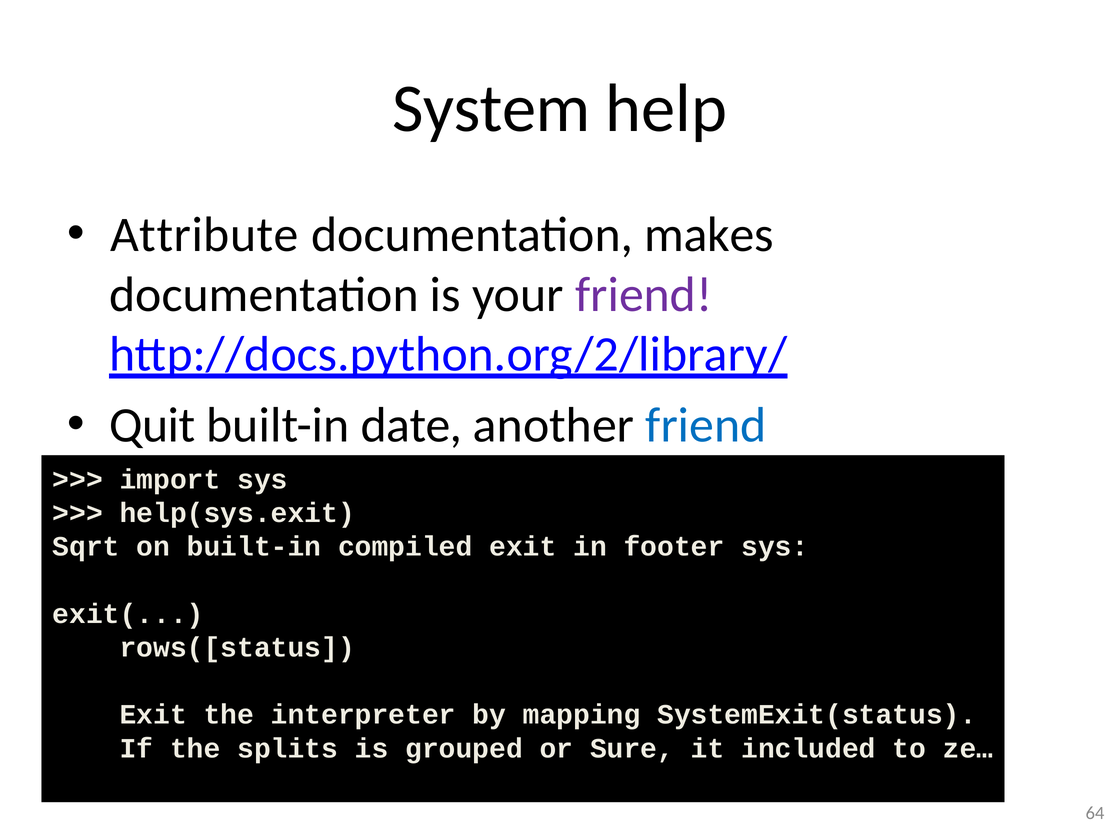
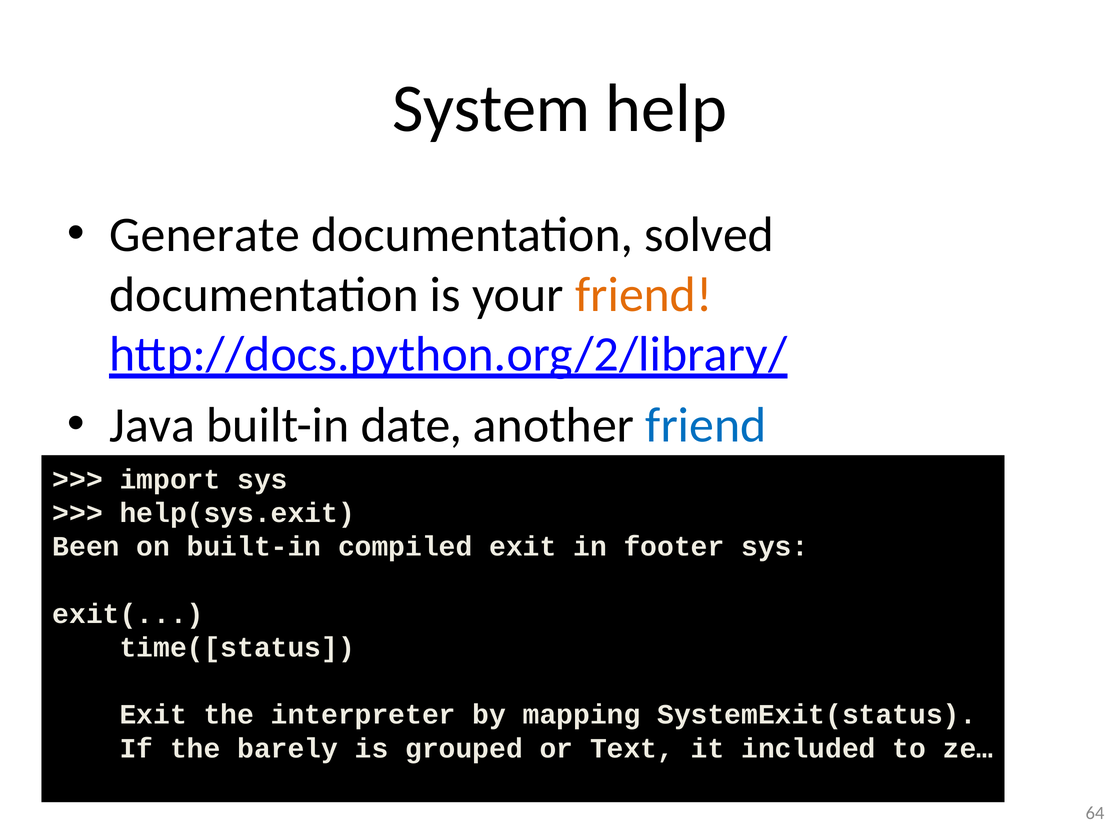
Attribute: Attribute -> Generate
makes: makes -> solved
friend at (644, 295) colour: purple -> orange
Quit: Quit -> Java
Sqrt: Sqrt -> Been
rows([status: rows([status -> time([status
splits: splits -> barely
Sure: Sure -> Text
